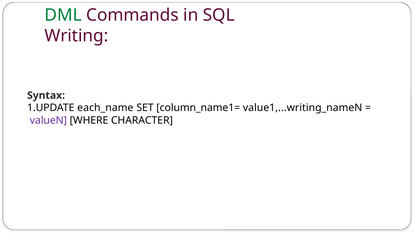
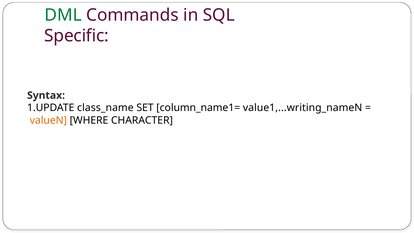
Writing: Writing -> Specific
each_name: each_name -> class_name
valueN colour: purple -> orange
